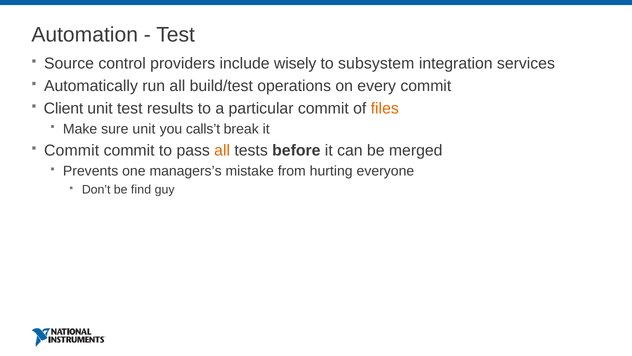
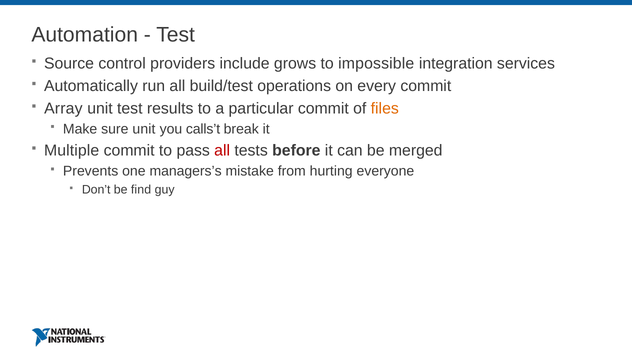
wisely: wisely -> grows
subsystem: subsystem -> impossible
Client: Client -> Array
Commit at (72, 150): Commit -> Multiple
all at (222, 150) colour: orange -> red
